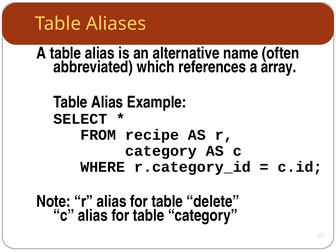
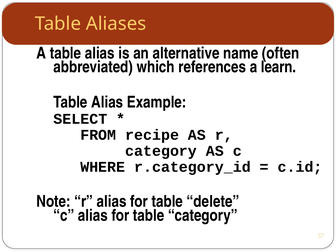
array: array -> learn
